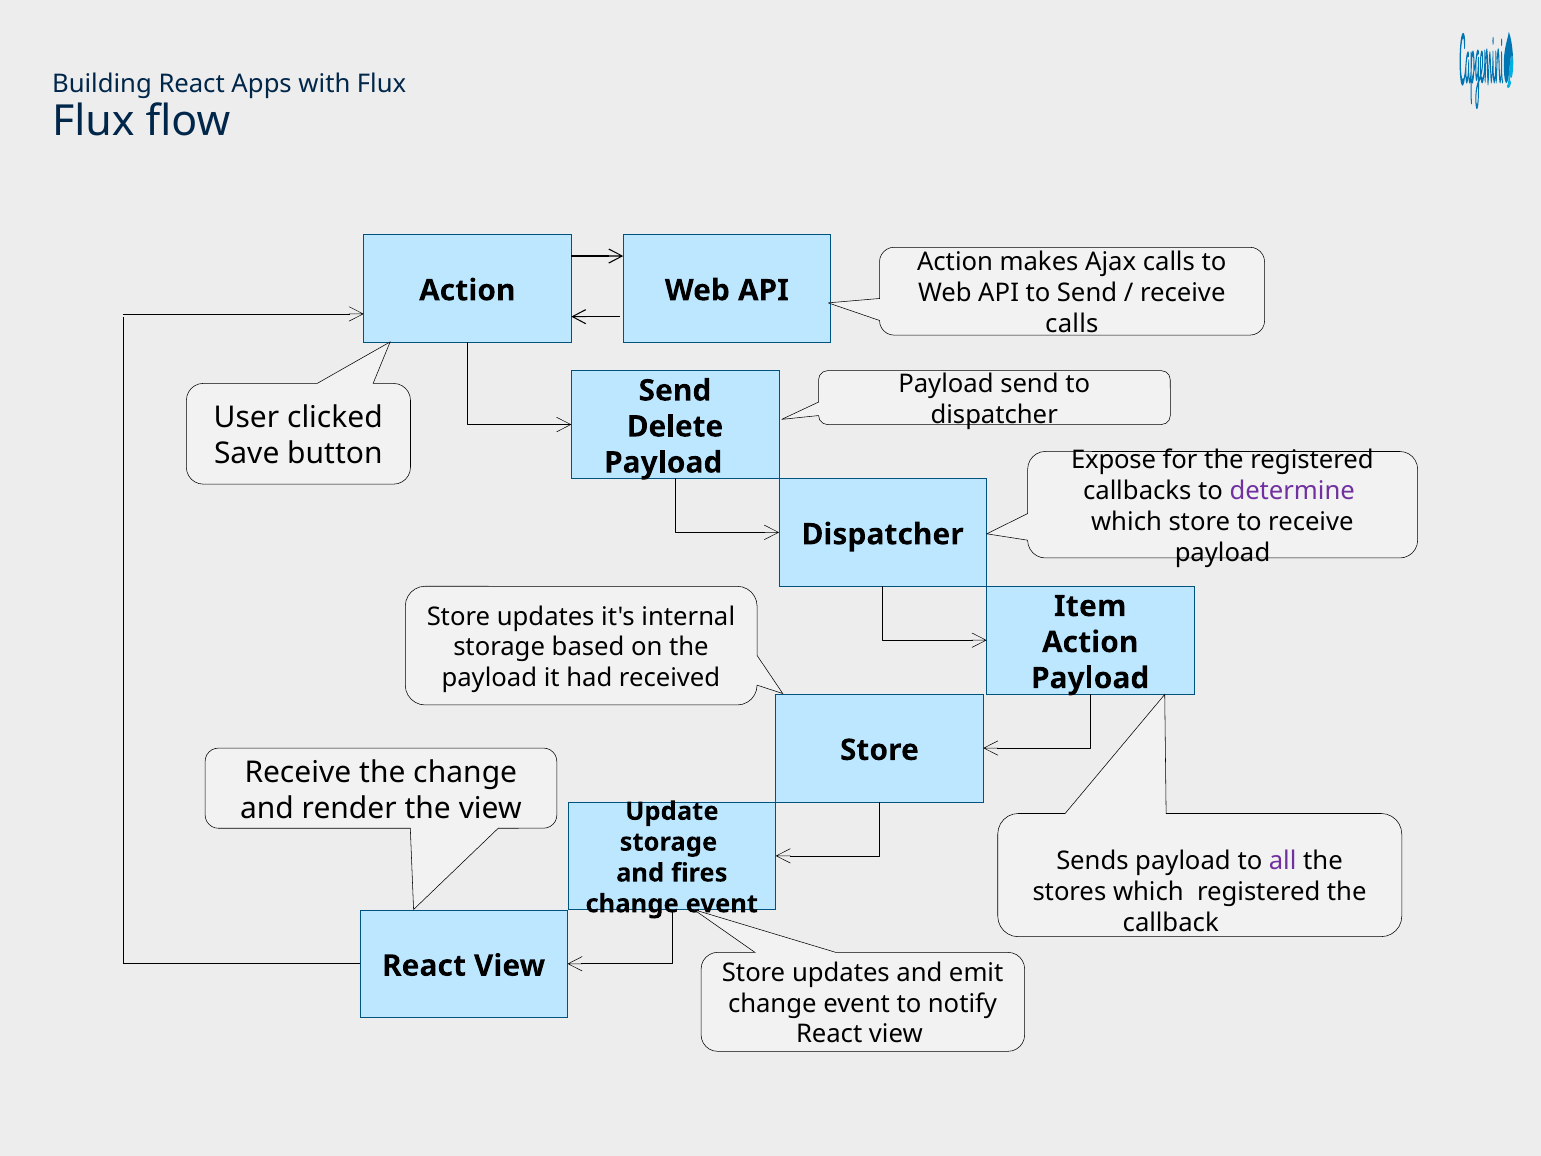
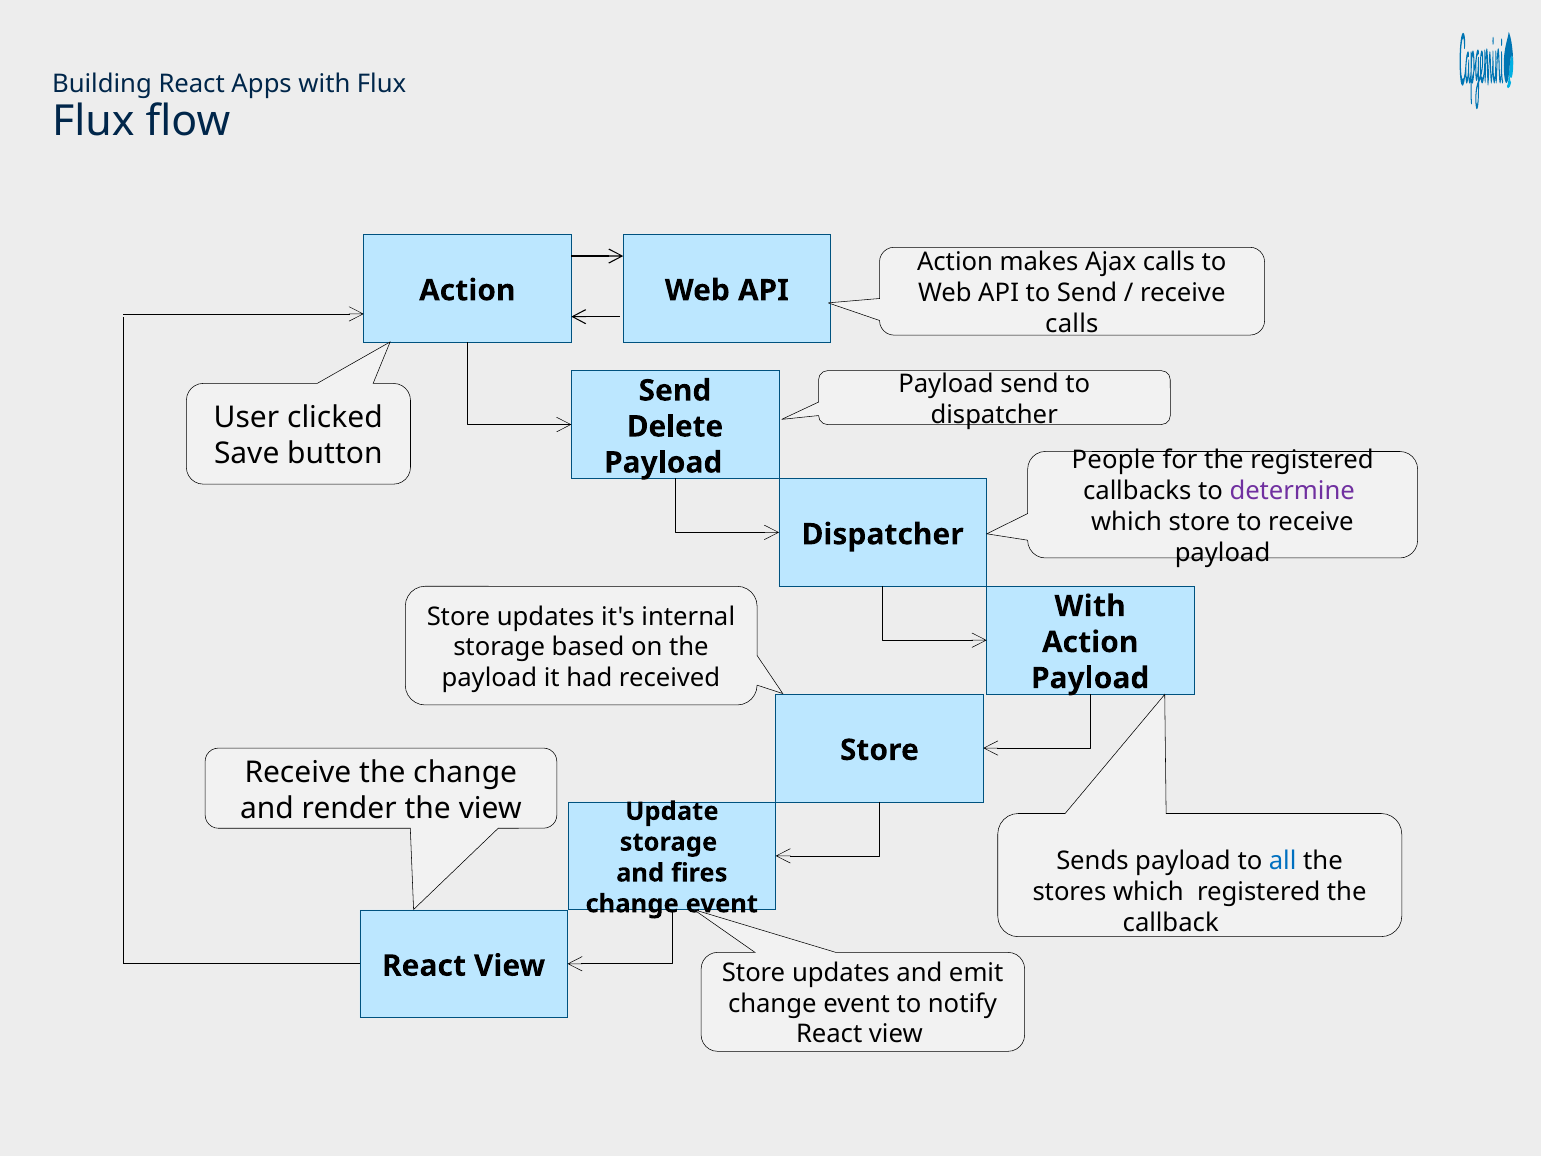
Expose: Expose -> People
Item at (1090, 606): Item -> With
all colour: purple -> blue
